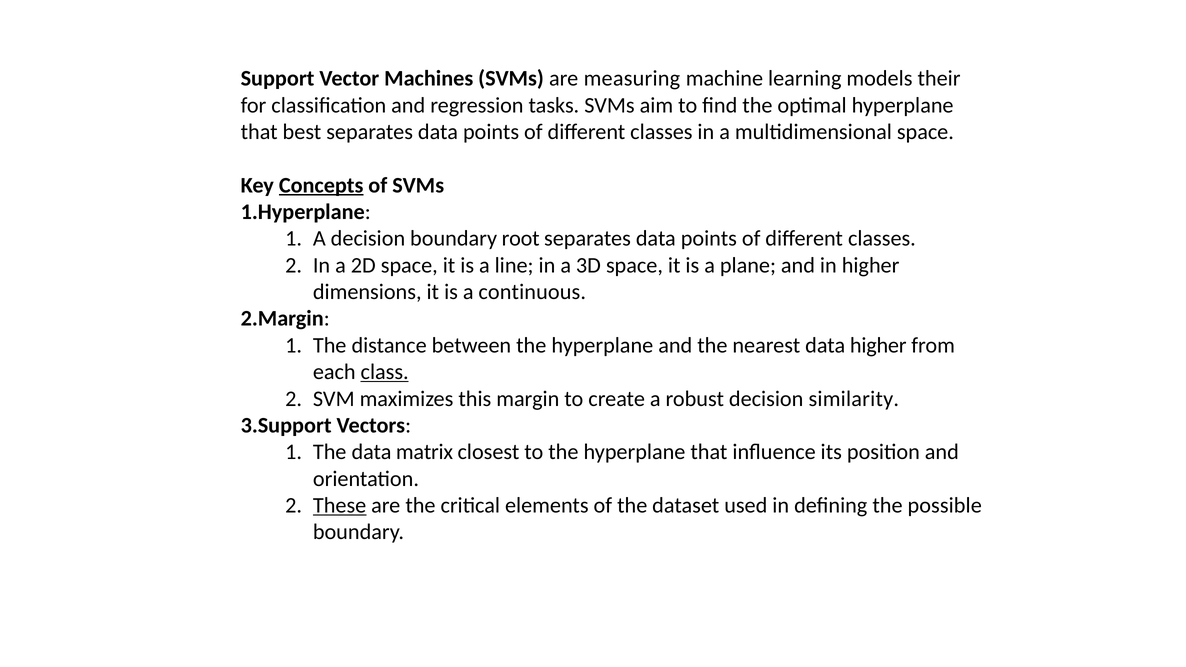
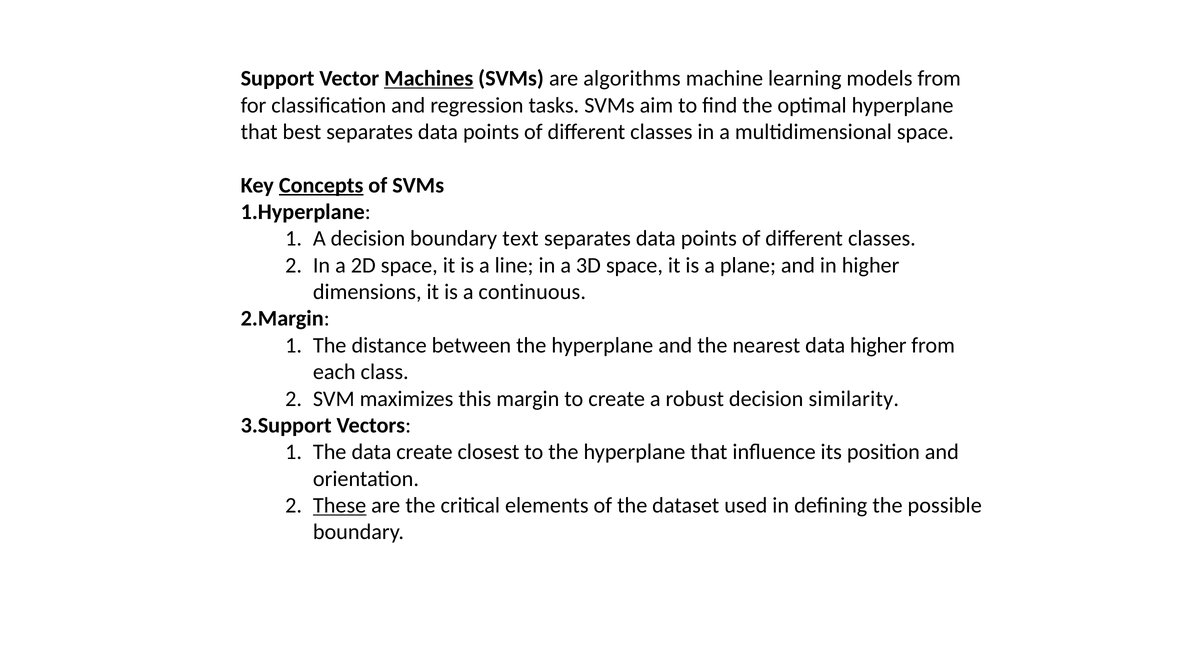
Machines underline: none -> present
measuring: measuring -> algorithms
models their: their -> from
root: root -> text
class underline: present -> none
data matrix: matrix -> create
